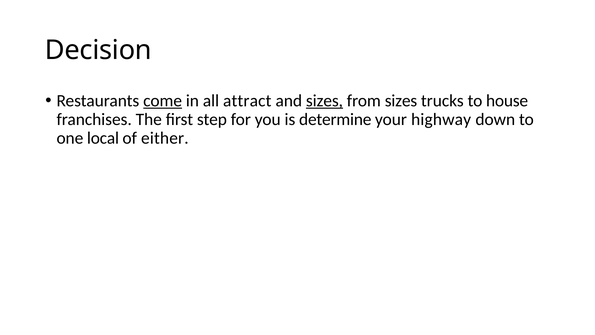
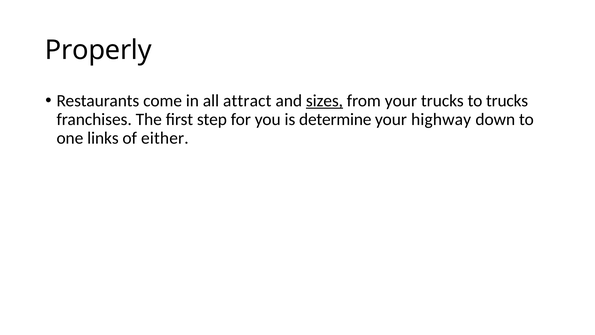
Decision: Decision -> Properly
come underline: present -> none
from sizes: sizes -> your
to house: house -> trucks
local: local -> links
